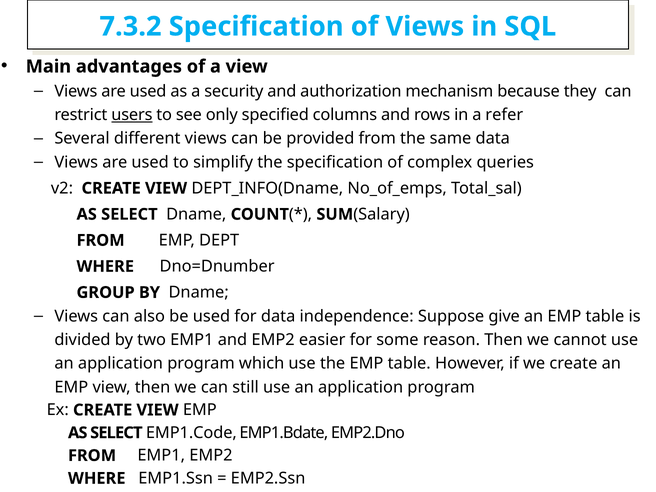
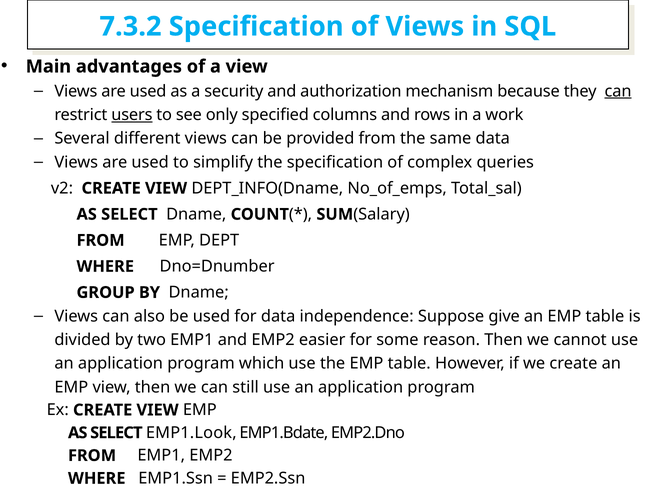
can at (618, 91) underline: none -> present
refer: refer -> work
EMP1.Code: EMP1.Code -> EMP1.Look
